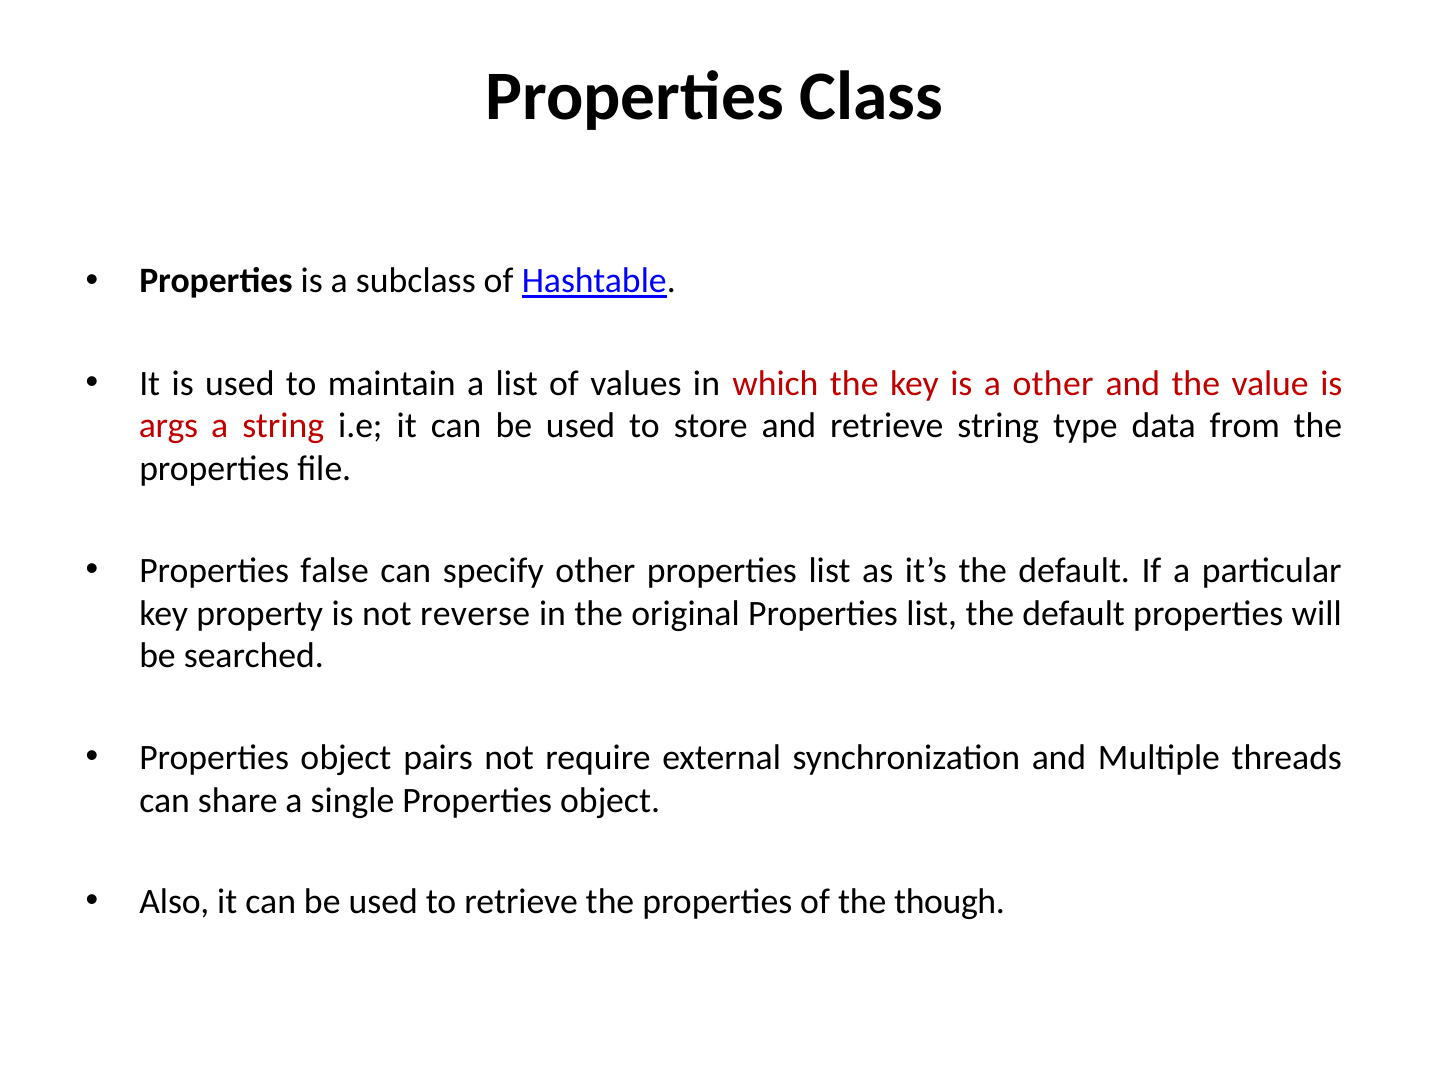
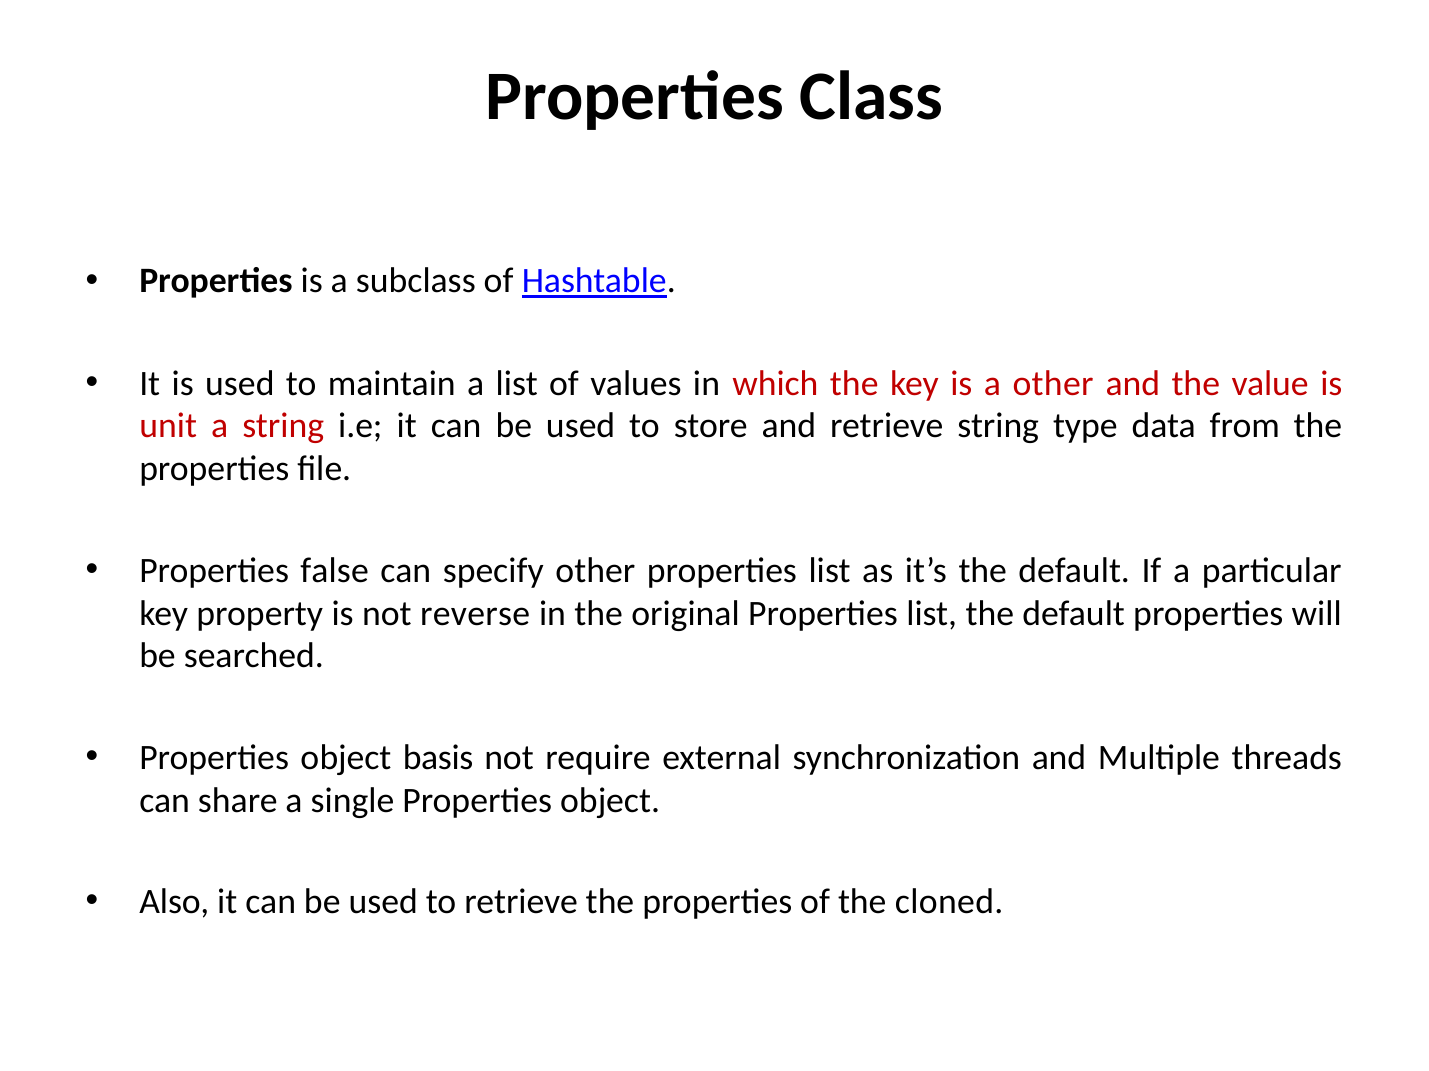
args: args -> unit
pairs: pairs -> basis
though: though -> cloned
